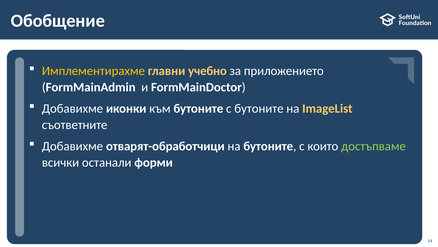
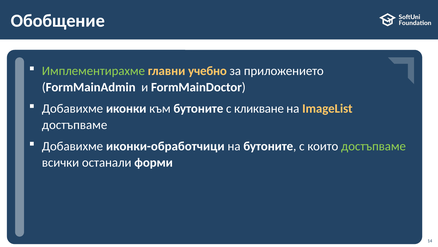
Имплементирахме colour: yellow -> light green
с бутоните: бутоните -> кликване
съответните at (75, 125): съответните -> достъпваме
отварят-обработчици: отварят-обработчици -> иконки-обработчици
